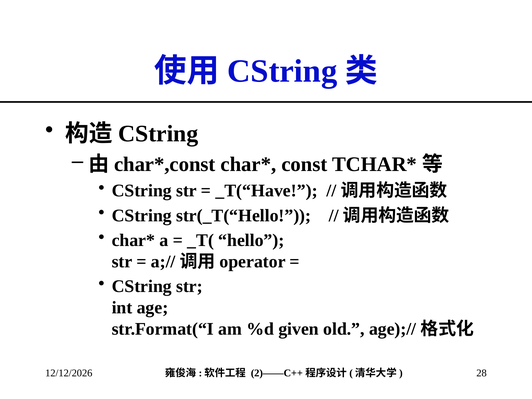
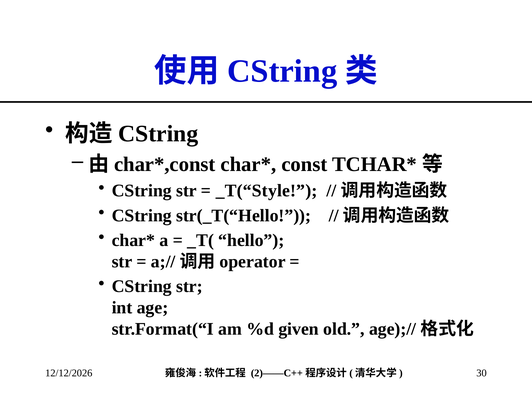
_T(“Have: _T(“Have -> _T(“Style
28: 28 -> 30
